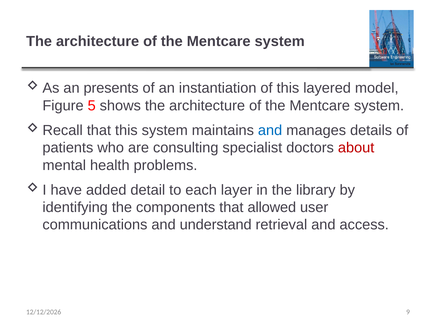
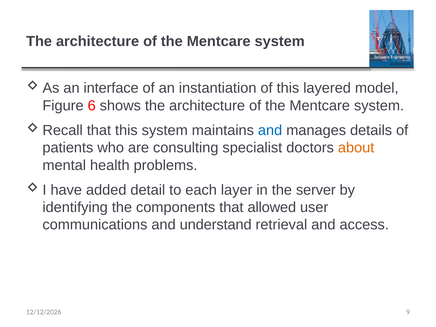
presents: presents -> interface
5: 5 -> 6
about colour: red -> orange
library: library -> server
